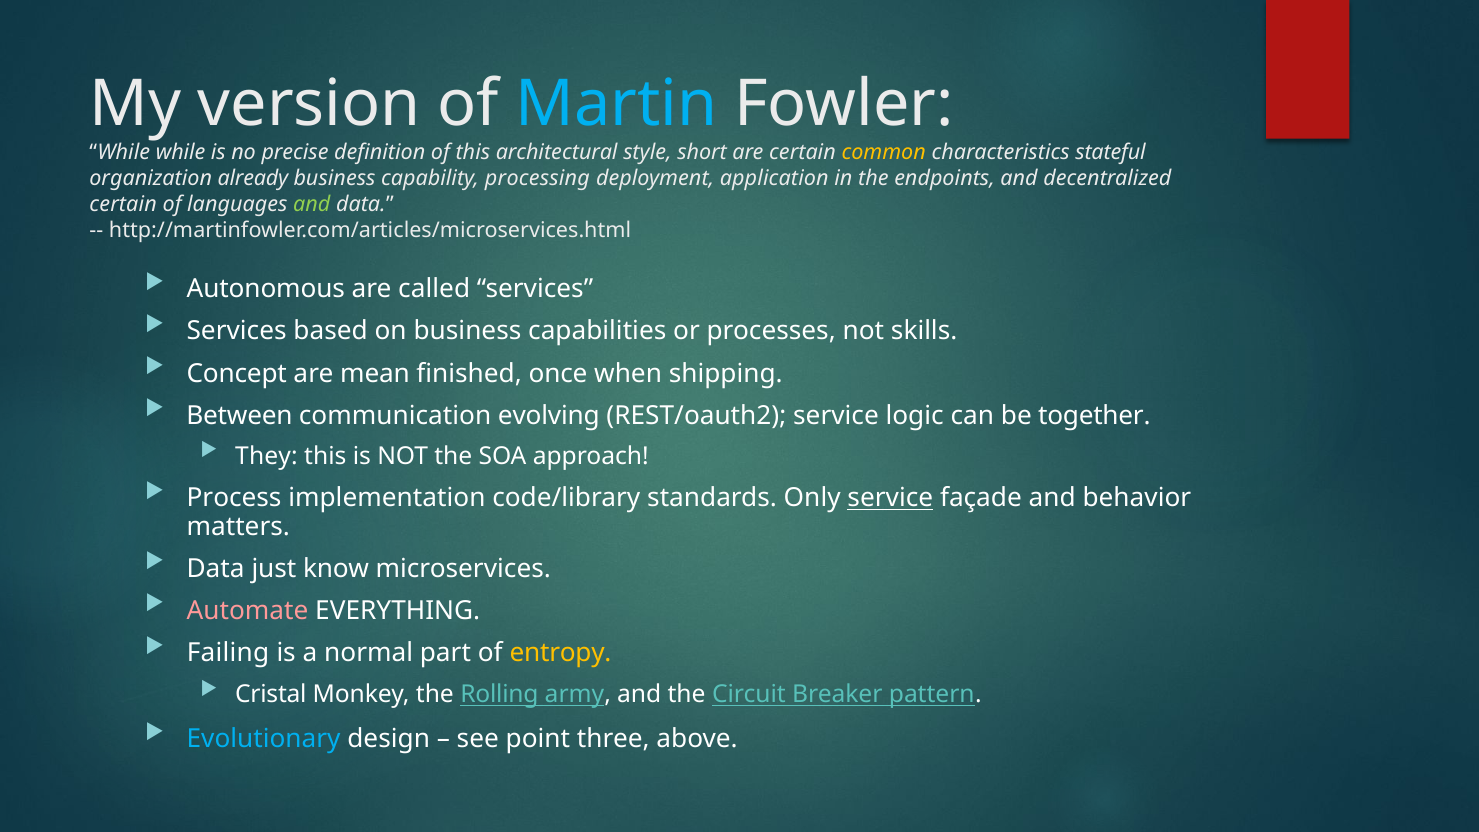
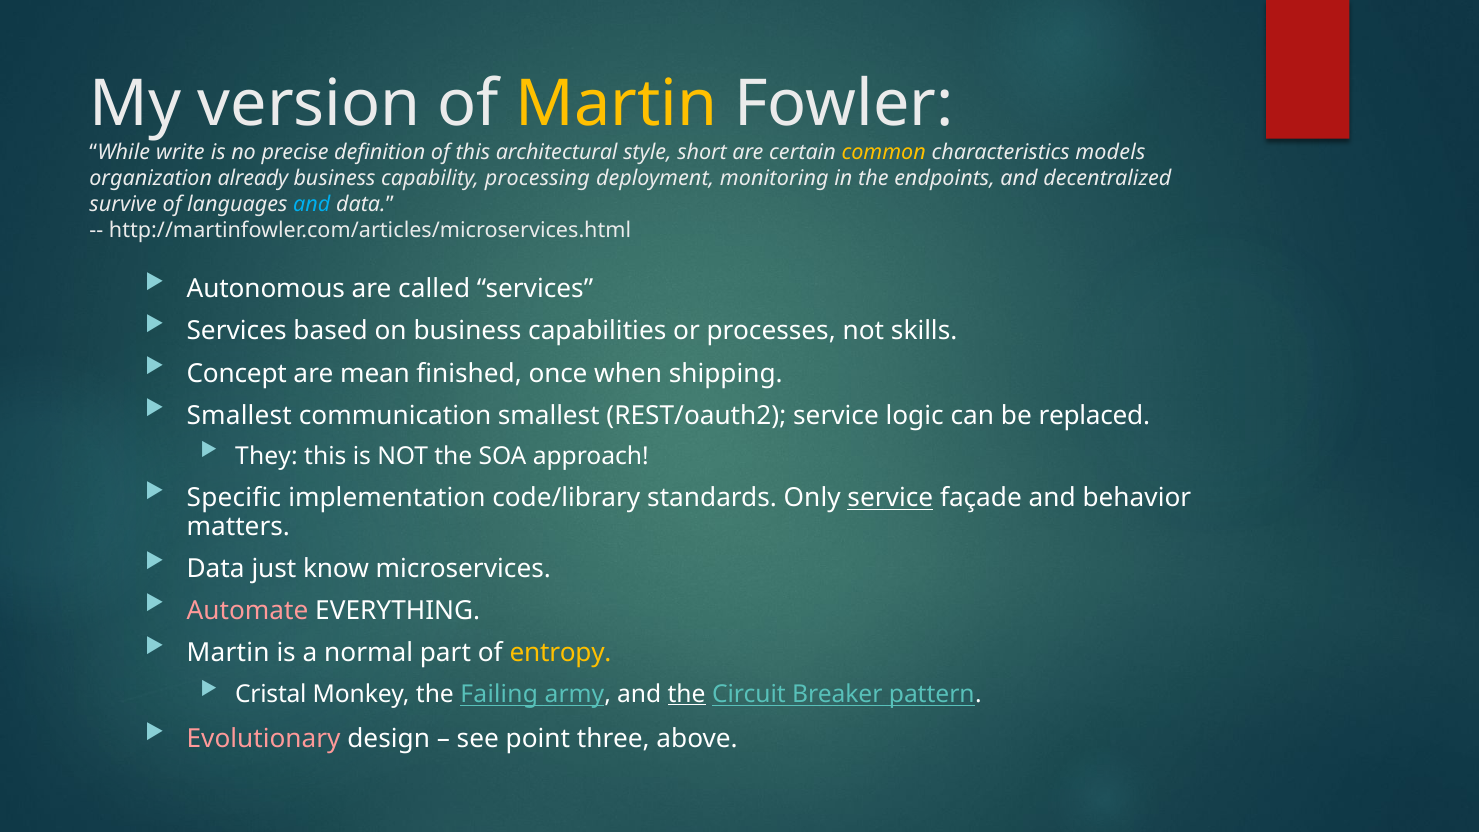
Martin at (617, 104) colour: light blue -> yellow
While while: while -> write
stateful: stateful -> models
application: application -> monitoring
certain at (123, 204): certain -> survive
and at (312, 204) colour: light green -> light blue
Between at (239, 416): Between -> Smallest
communication evolving: evolving -> smallest
together: together -> replaced
Process: Process -> Specific
Failing at (228, 653): Failing -> Martin
Rolling: Rolling -> Failing
the at (687, 694) underline: none -> present
Evolutionary colour: light blue -> pink
